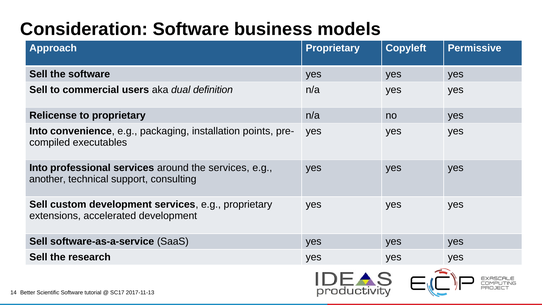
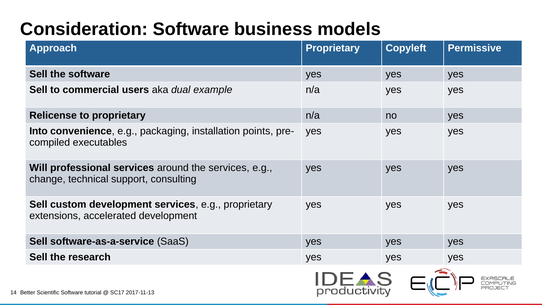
definition: definition -> example
Into at (38, 168): Into -> Will
another: another -> change
